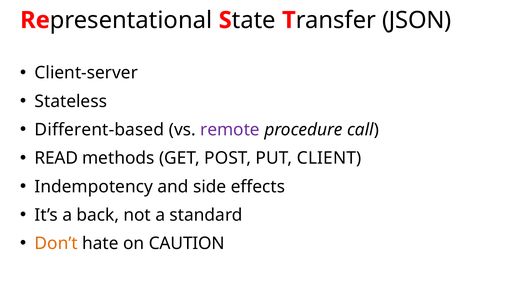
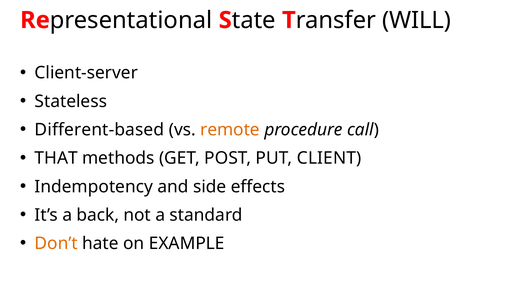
JSON: JSON -> WILL
remote colour: purple -> orange
READ: READ -> THAT
CAUTION: CAUTION -> EXAMPLE
